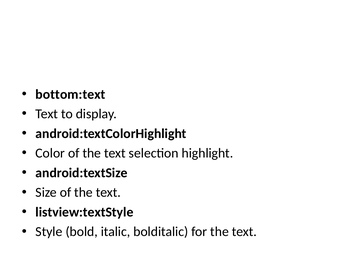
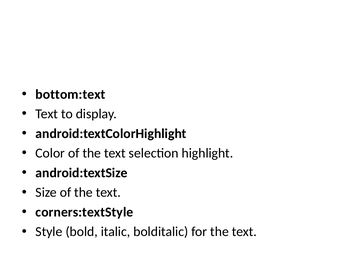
listview:textStyle: listview:textStyle -> corners:textStyle
